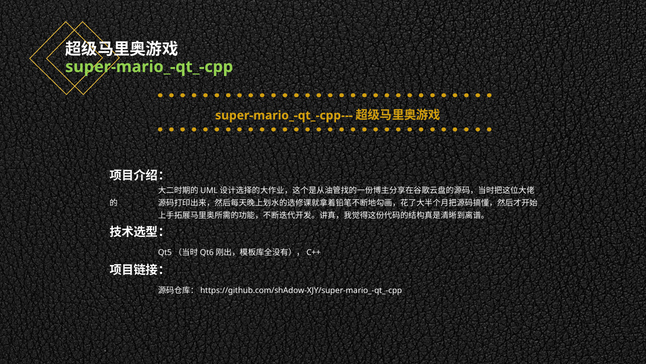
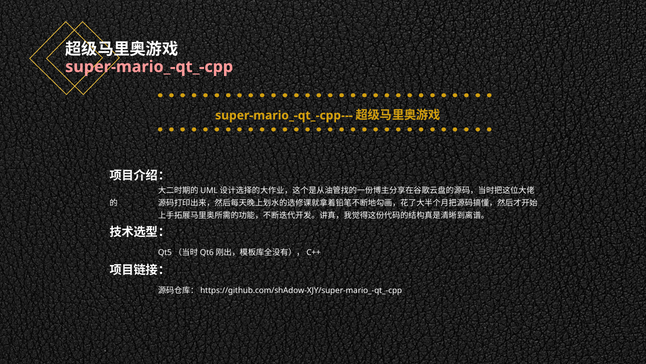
super-mario_-qt_-cpp colour: light green -> pink
